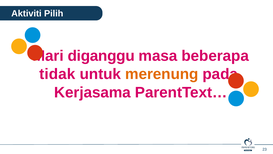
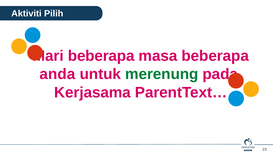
diganggu at (101, 56): diganggu -> beberapa
tidak: tidak -> anda
merenung colour: orange -> green
